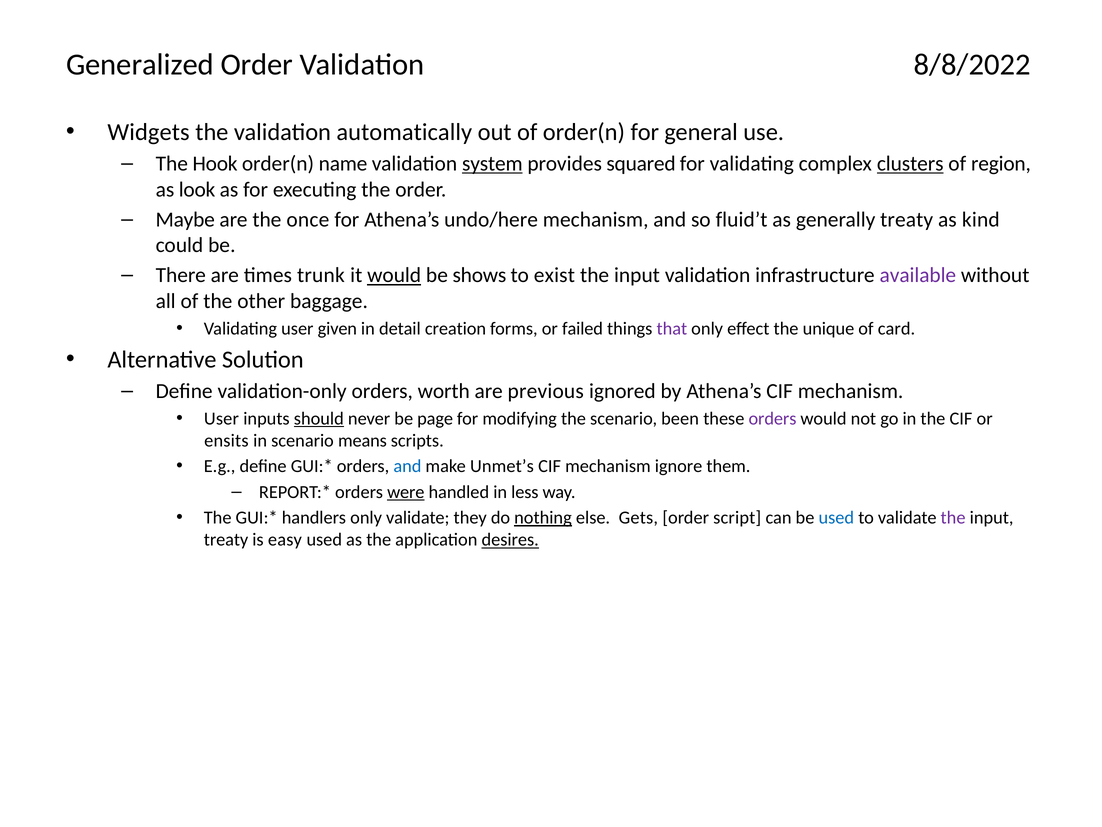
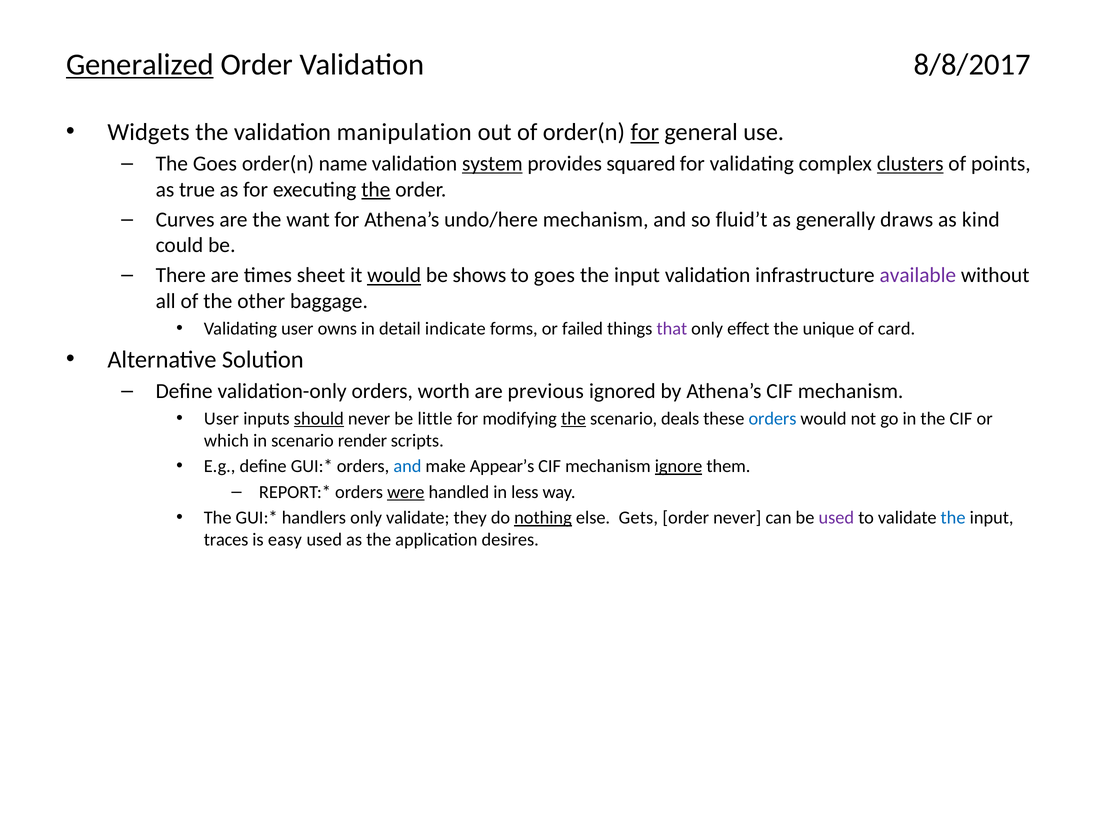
Generalized underline: none -> present
8/8/2022: 8/8/2022 -> 8/8/2017
automatically: automatically -> manipulation
for at (645, 132) underline: none -> present
The Hook: Hook -> Goes
region: region -> points
look: look -> true
the at (376, 189) underline: none -> present
Maybe: Maybe -> Curves
once: once -> want
generally treaty: treaty -> draws
trunk: trunk -> sheet
to exist: exist -> goes
given: given -> owns
creation: creation -> indicate
page: page -> little
the at (574, 418) underline: none -> present
been: been -> deals
orders at (772, 418) colour: purple -> blue
ensits: ensits -> which
means: means -> render
Unmet’s: Unmet’s -> Appear’s
ignore underline: none -> present
order script: script -> never
used at (836, 518) colour: blue -> purple
the at (953, 518) colour: purple -> blue
treaty at (226, 540): treaty -> traces
desires underline: present -> none
